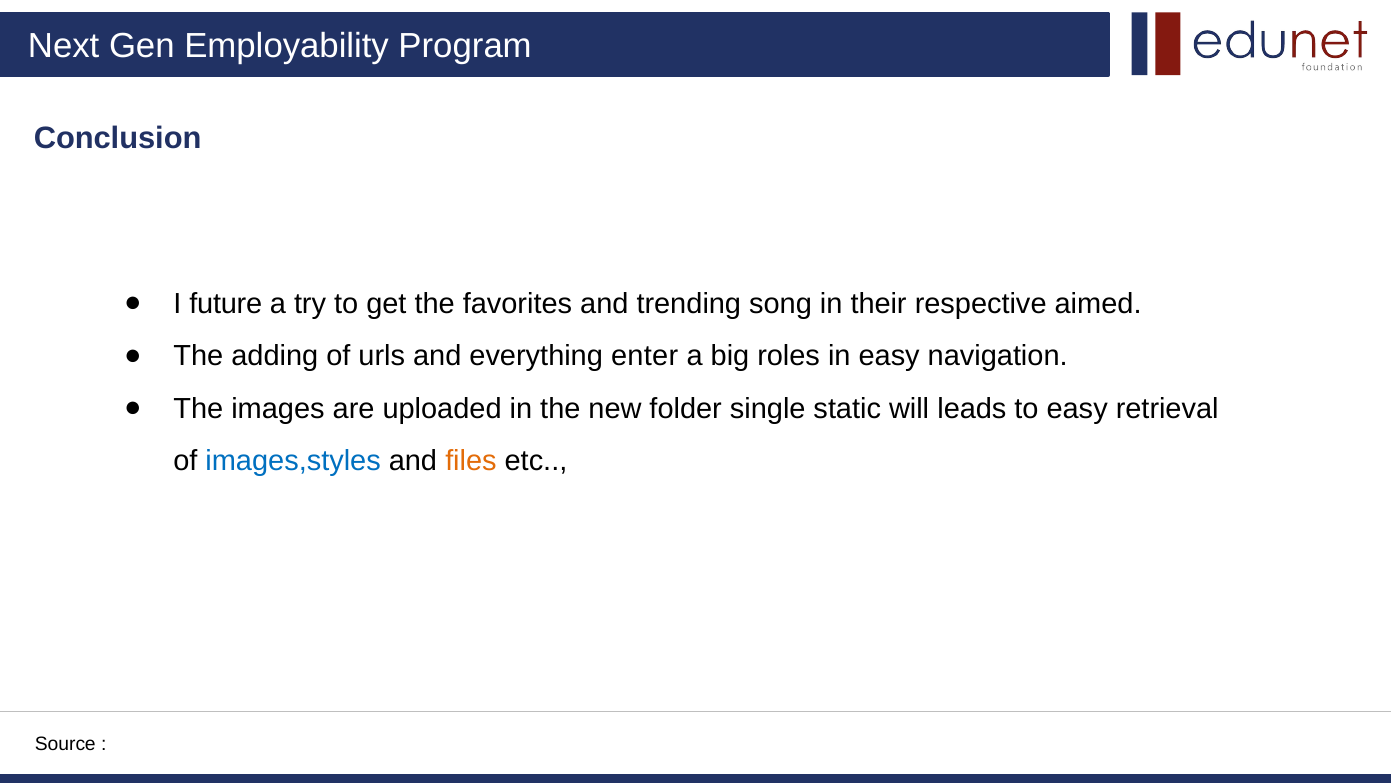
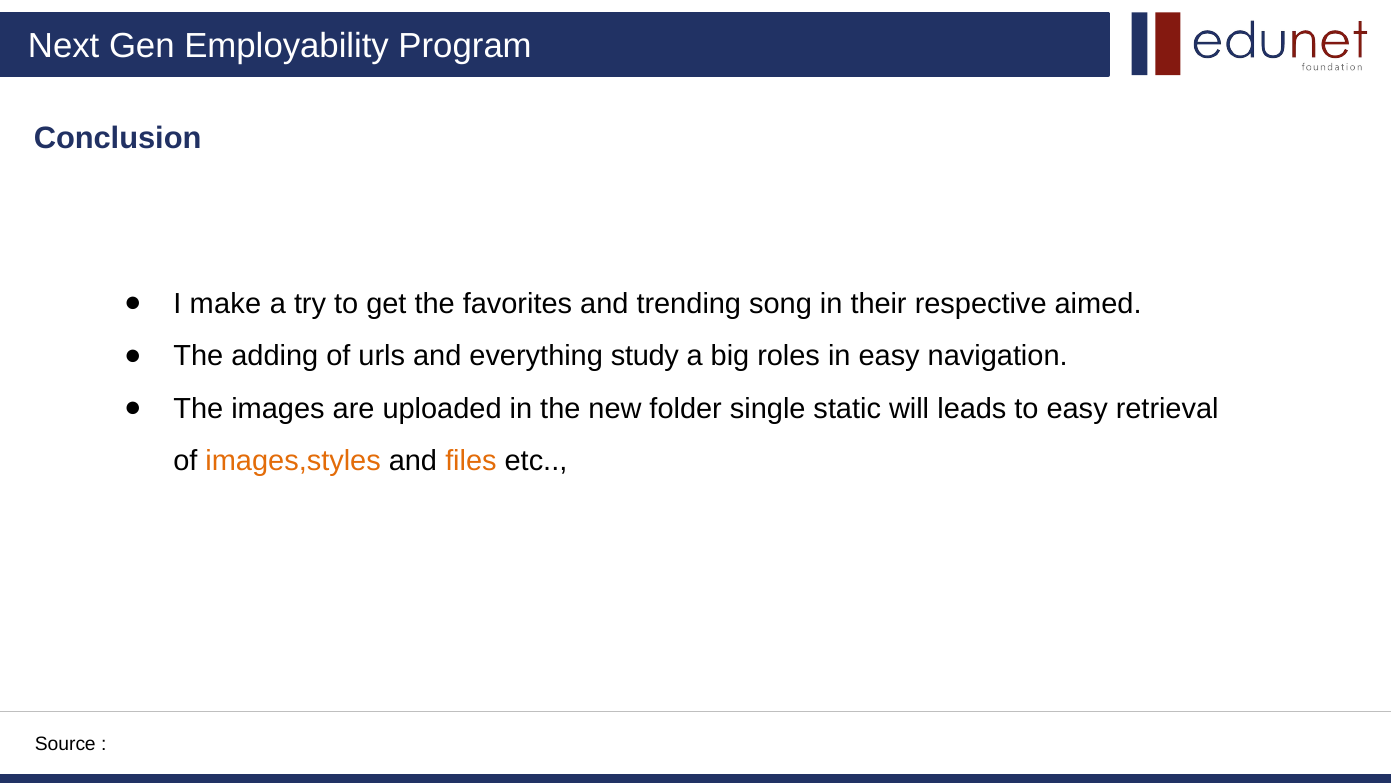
future: future -> make
enter: enter -> study
images,styles colour: blue -> orange
